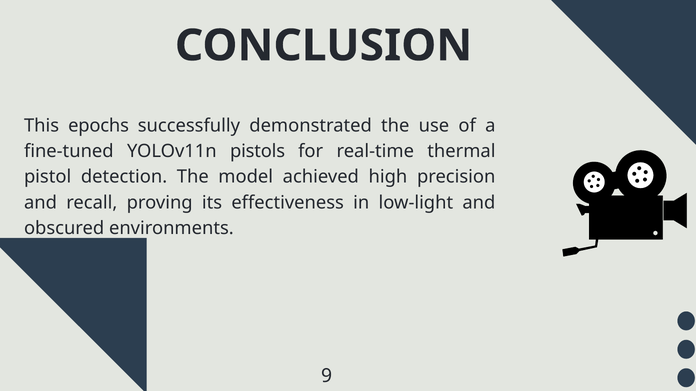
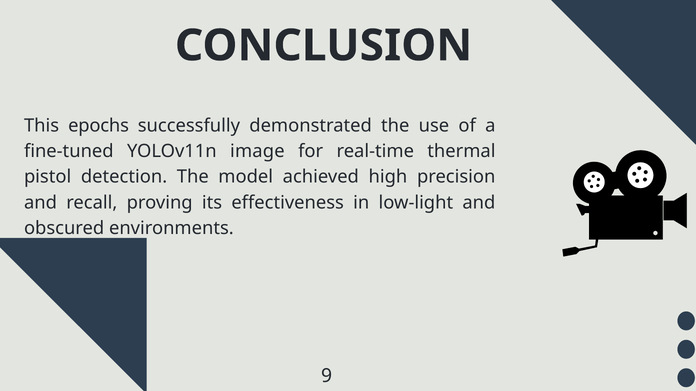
pistols: pistols -> image
